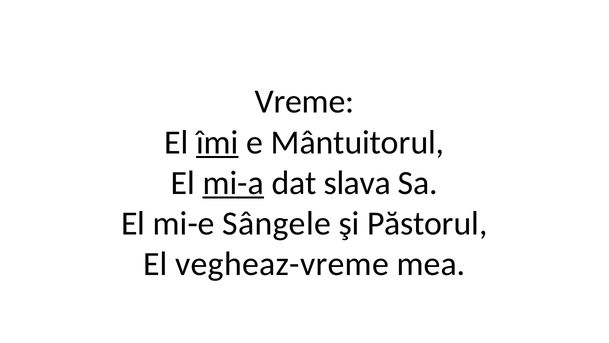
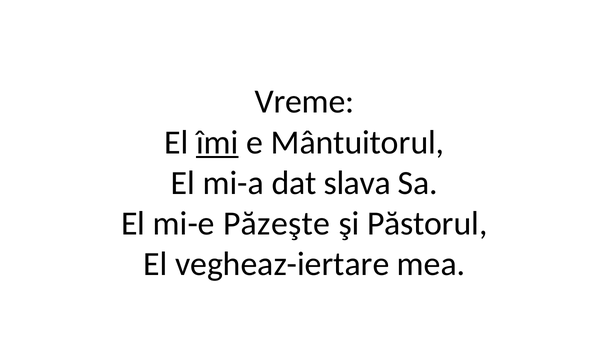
mi-a underline: present -> none
Sângele: Sângele -> Păzeşte
vegheaz-vreme: vegheaz-vreme -> vegheaz-iertare
